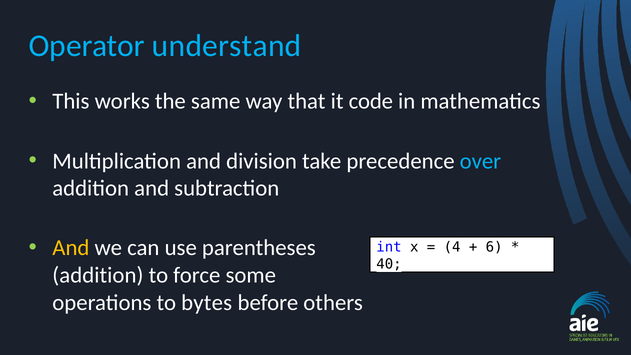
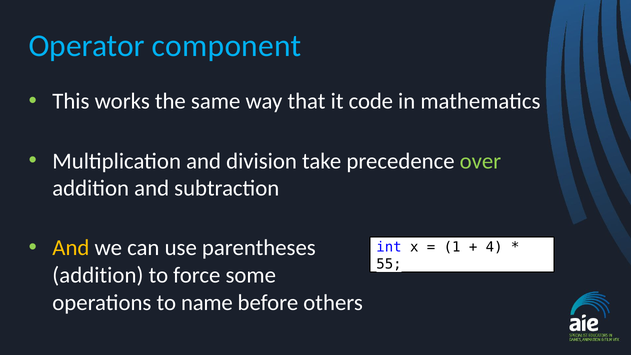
understand: understand -> component
over colour: light blue -> light green
4: 4 -> 1
6: 6 -> 4
40: 40 -> 55
bytes: bytes -> name
